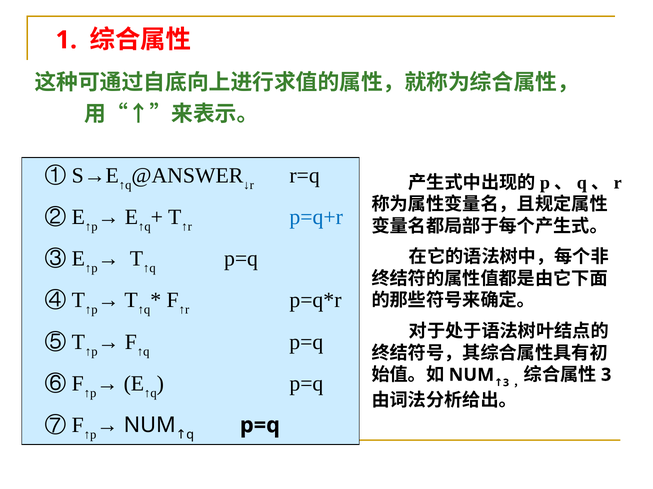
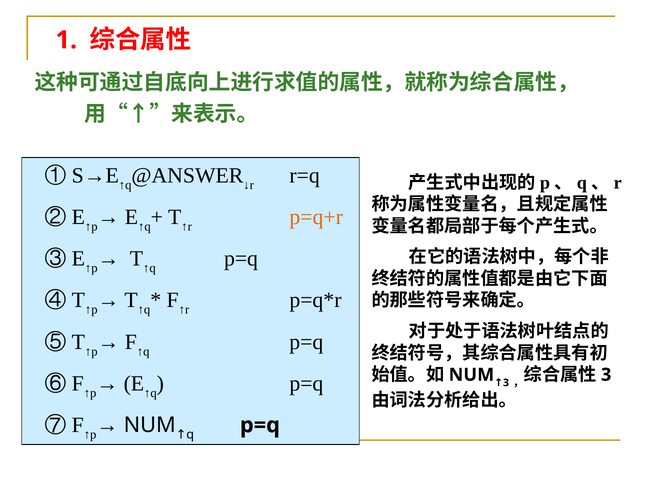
p=q+r colour: blue -> orange
